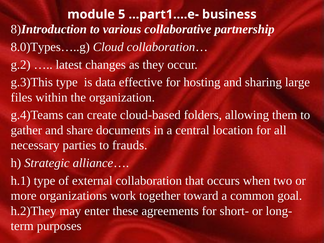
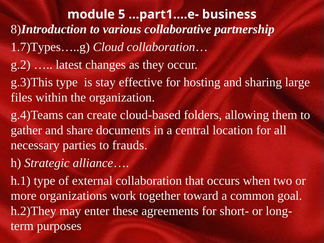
8.0)Types…..g: 8.0)Types…..g -> 1.7)Types…..g
data: data -> stay
